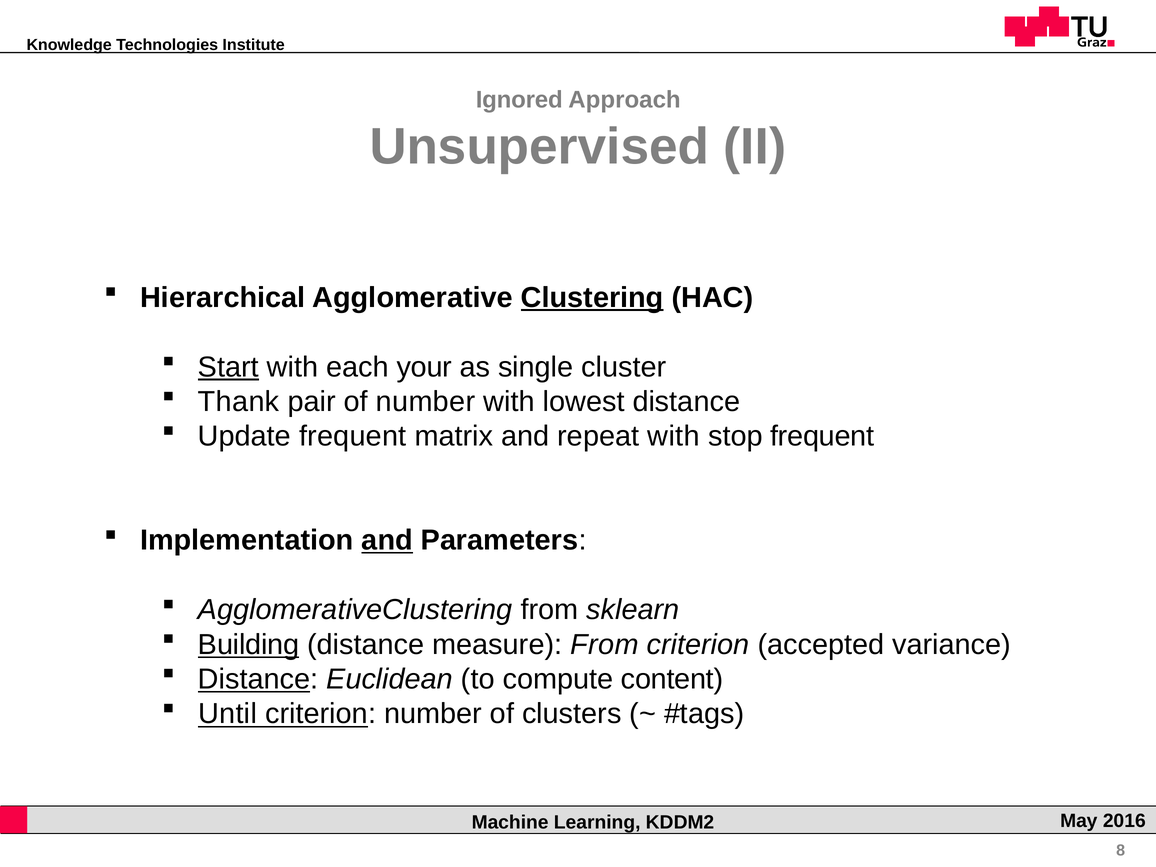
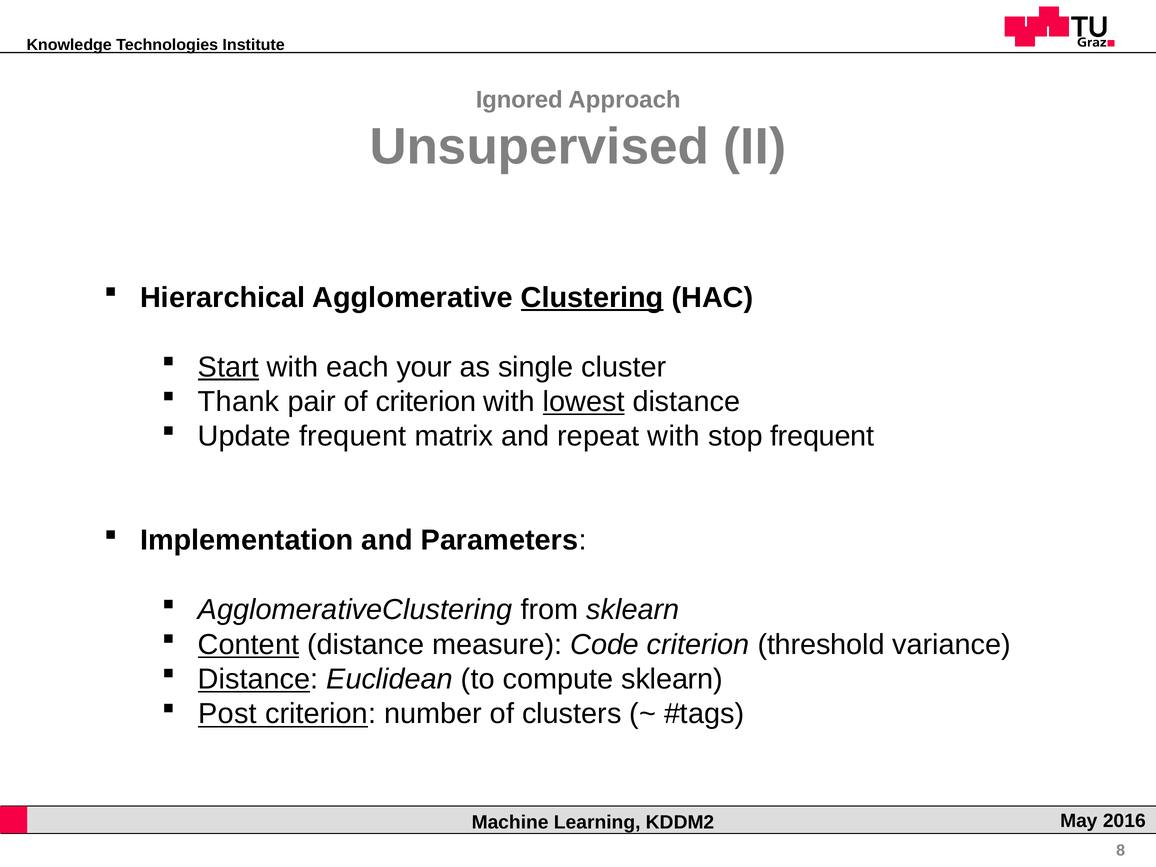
of number: number -> criterion
lowest underline: none -> present
and at (387, 540) underline: present -> none
Building: Building -> Content
measure From: From -> Code
accepted: accepted -> threshold
compute content: content -> sklearn
Until: Until -> Post
